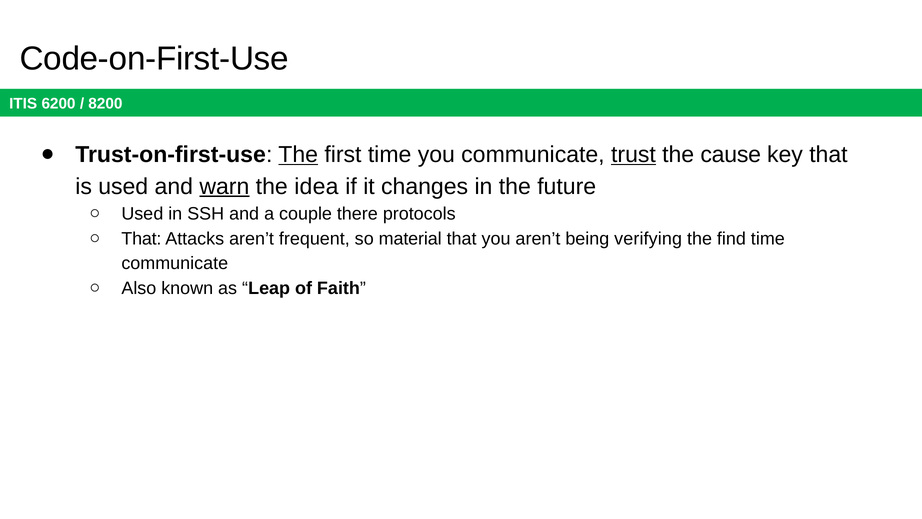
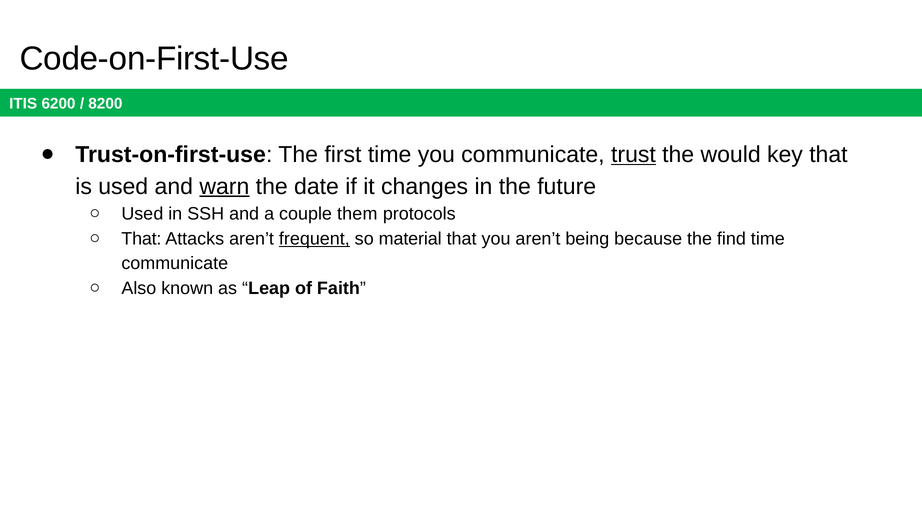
The at (298, 155) underline: present -> none
cause: cause -> would
idea: idea -> date
there: there -> them
frequent underline: none -> present
verifying: verifying -> because
